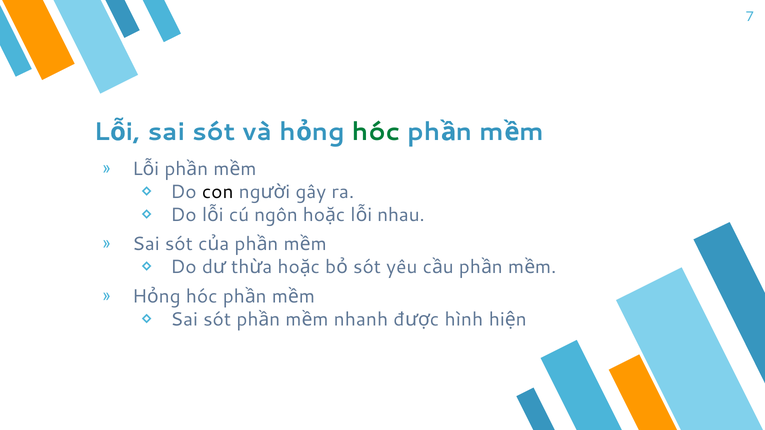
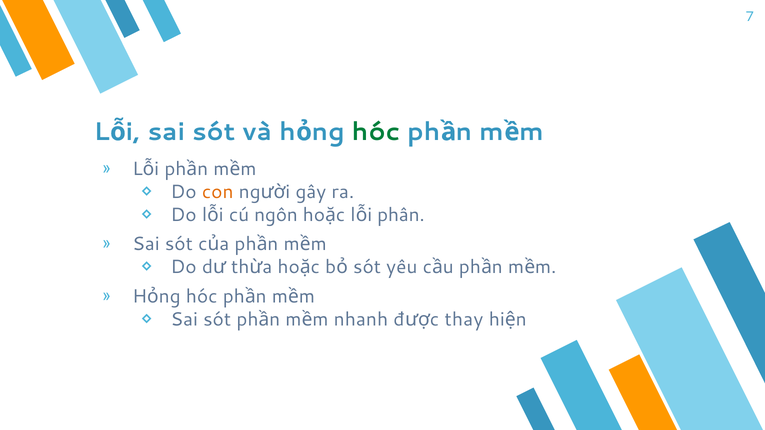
con colour: black -> orange
nhau: nhau -> phân
hình: hình -> thay
